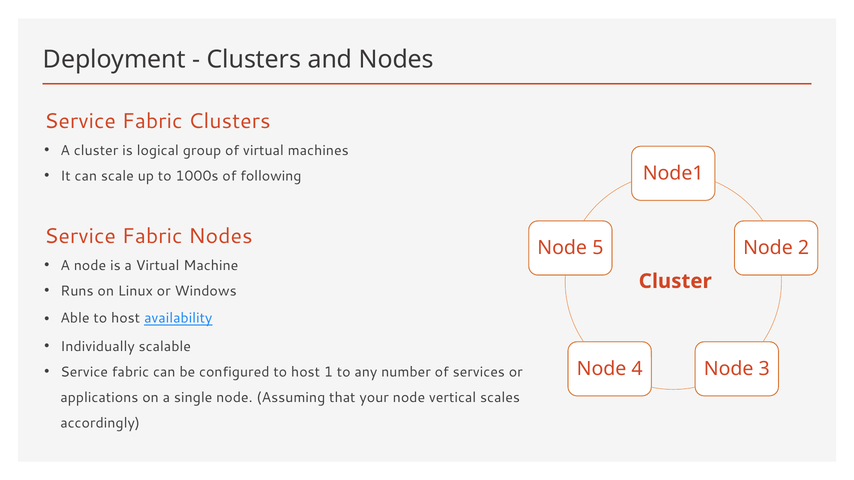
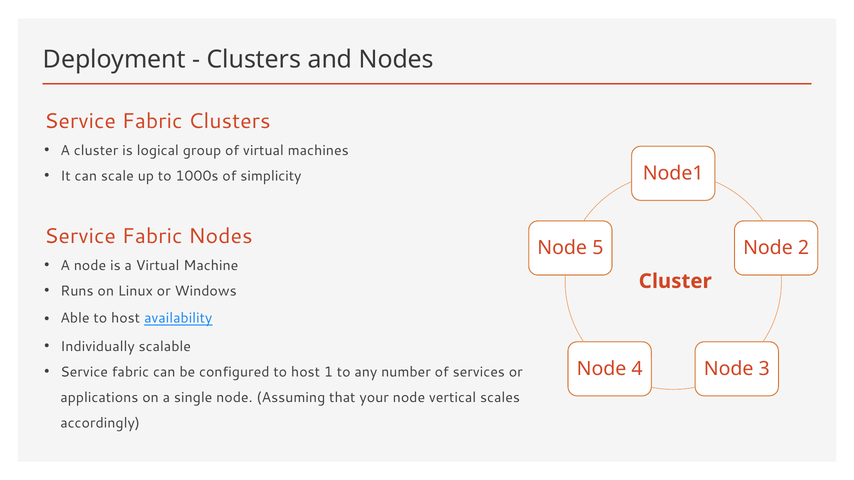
following: following -> simplicity
